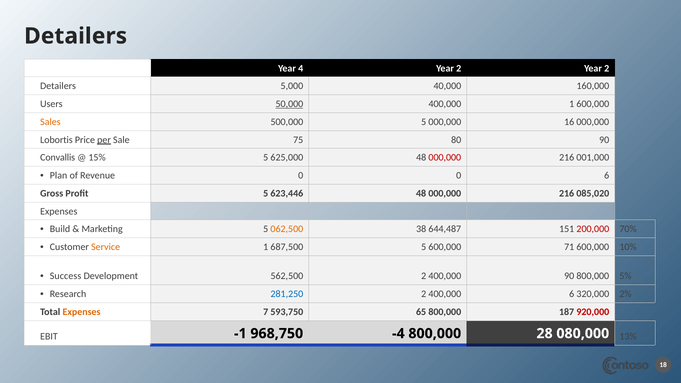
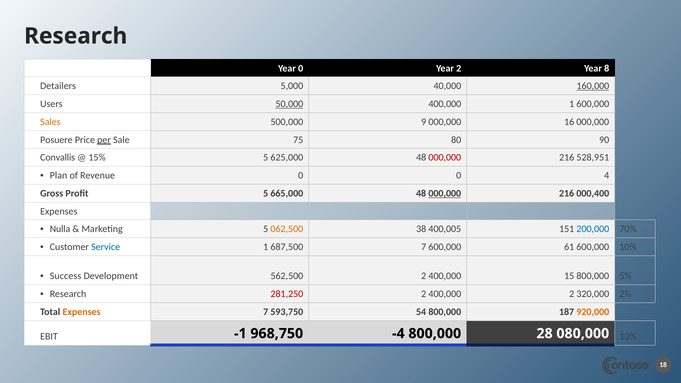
Detailers at (76, 36): Detailers -> Research
Year 4: 4 -> 0
2 Year 2: 2 -> 8
160,000 underline: none -> present
500,000 5: 5 -> 9
Lobortis: Lobortis -> Posuere
001,000: 001,000 -> 528,951
0 6: 6 -> 4
623,446: 623,446 -> 665,000
000,000 at (445, 193) underline: none -> present
085,020: 085,020 -> 000,400
Build: Build -> Nulla
644,487: 644,487 -> 400,005
200,000 colour: red -> blue
Service colour: orange -> blue
687,500 5: 5 -> 7
71: 71 -> 61
400,000 90: 90 -> 15
281,250 colour: blue -> red
400,000 6: 6 -> 2
65: 65 -> 54
920,000 colour: red -> orange
